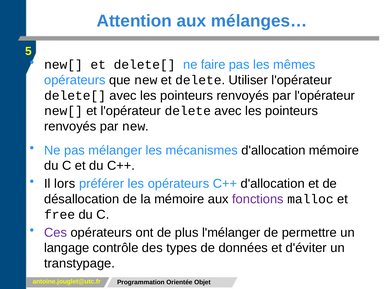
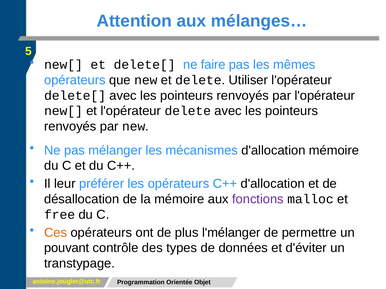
lors: lors -> leur
Ces colour: purple -> orange
langage: langage -> pouvant
